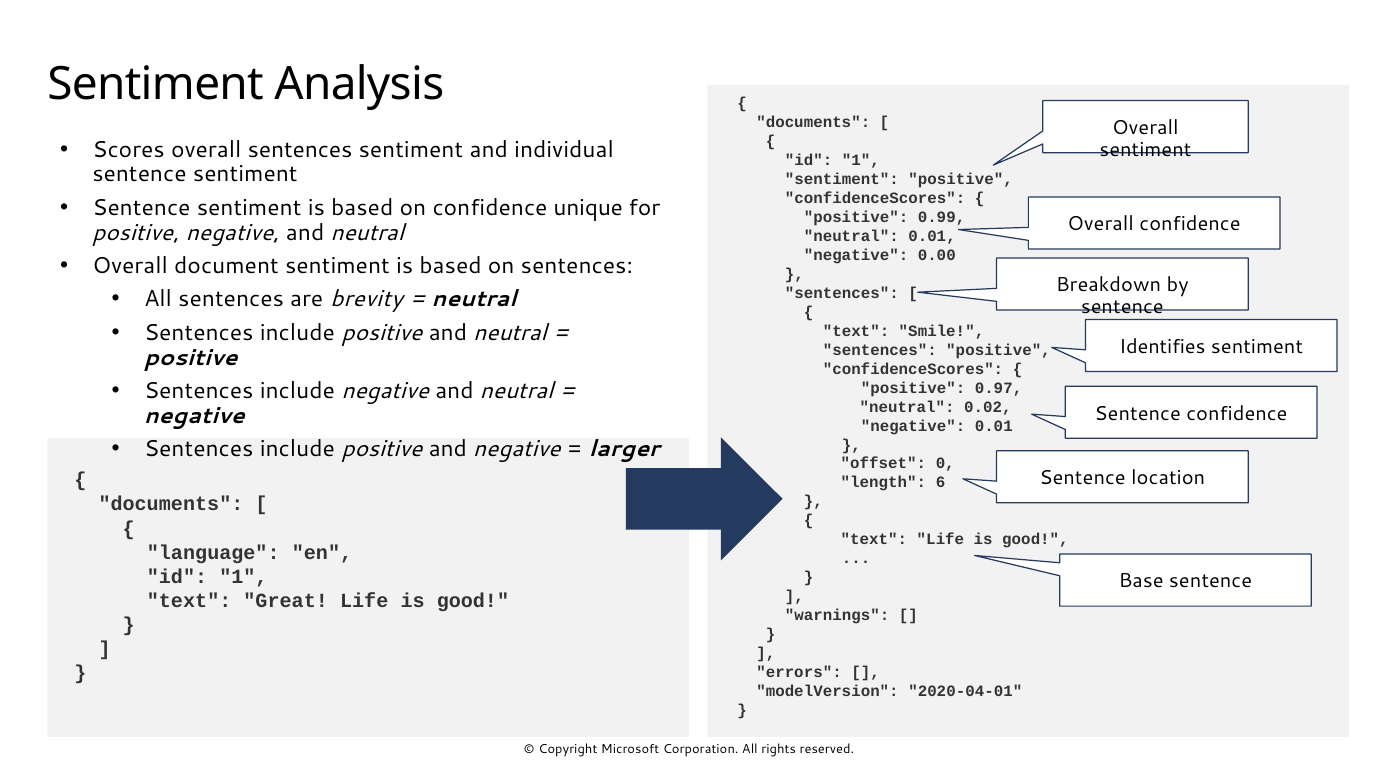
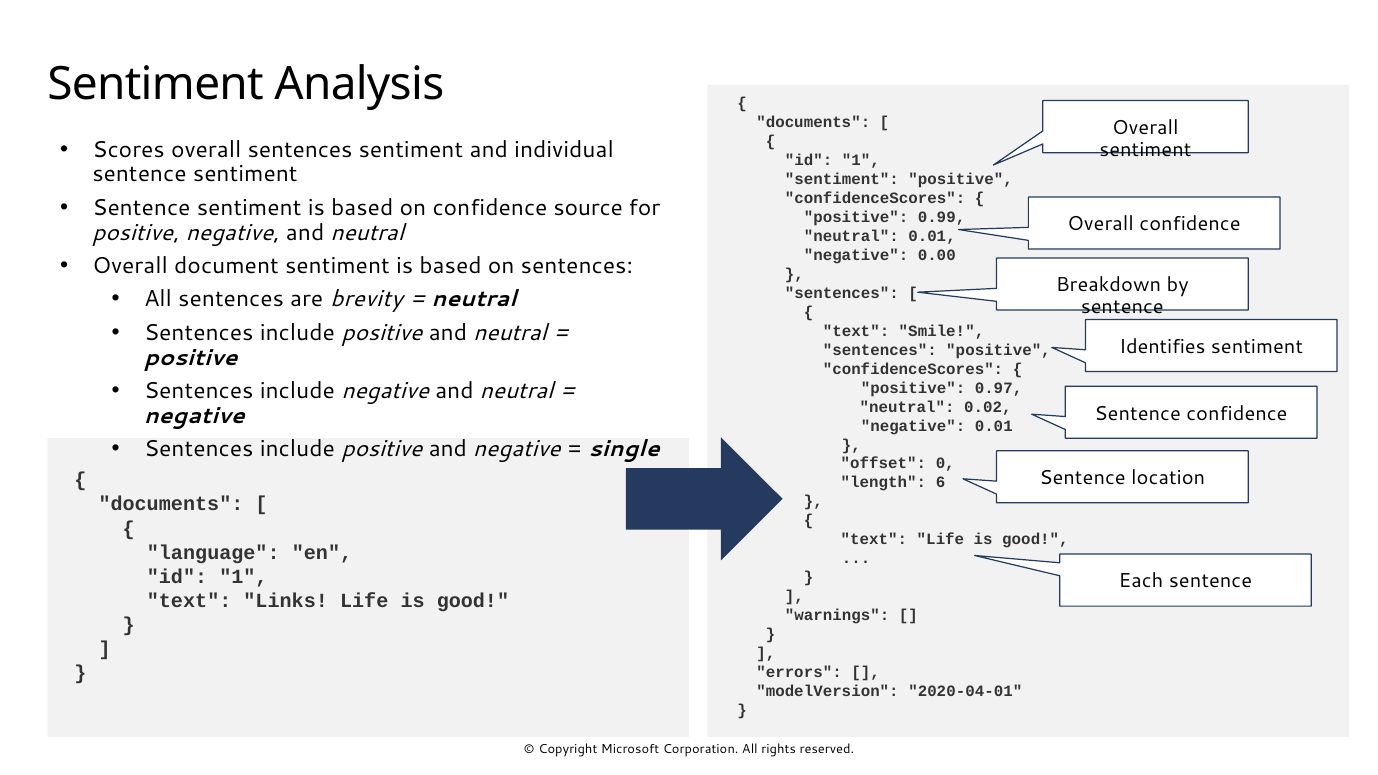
unique: unique -> source
larger: larger -> single
Base: Base -> Each
Great: Great -> Links
